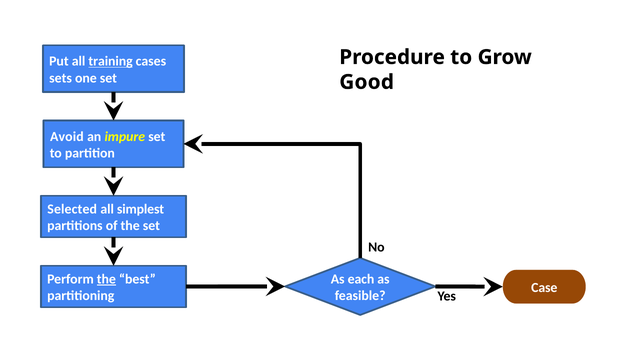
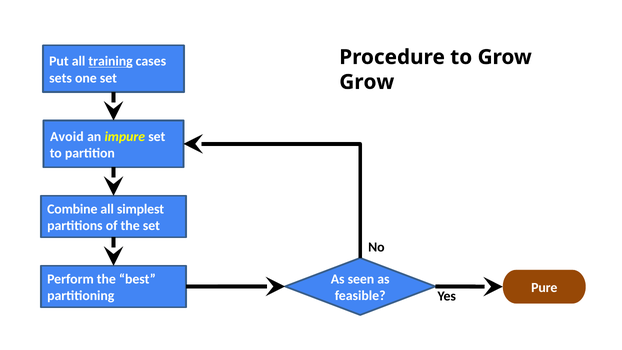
Good at (367, 82): Good -> Grow
Selected: Selected -> Combine
each: each -> seen
the at (106, 279) underline: present -> none
Case: Case -> Pure
